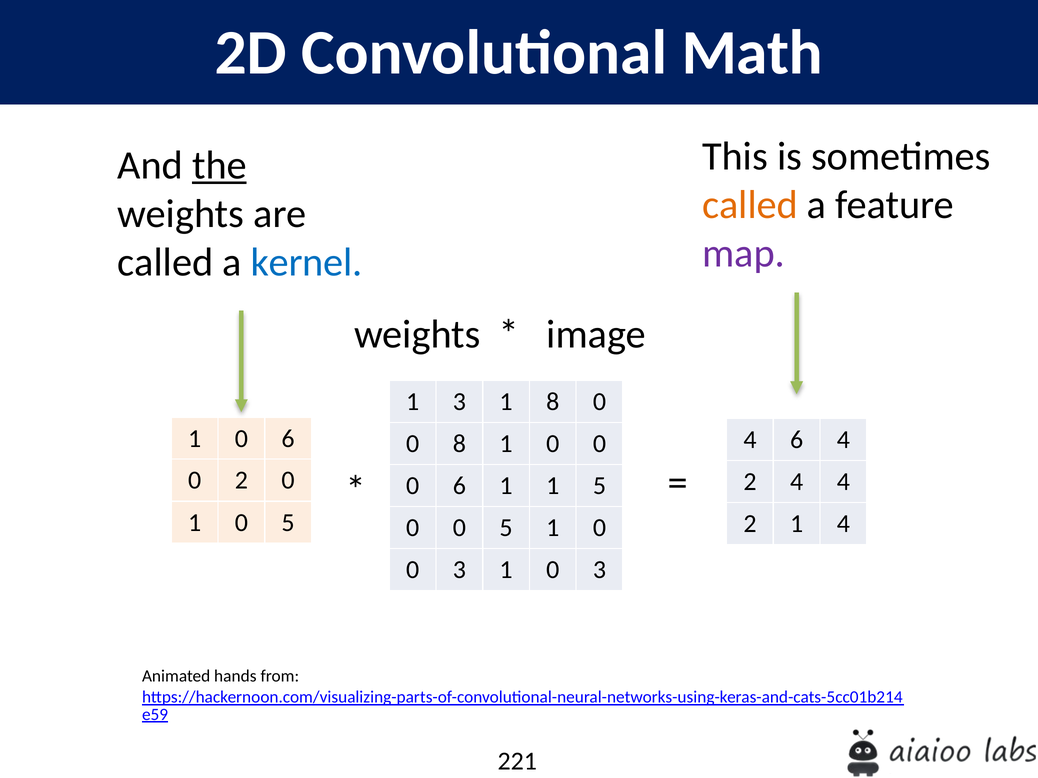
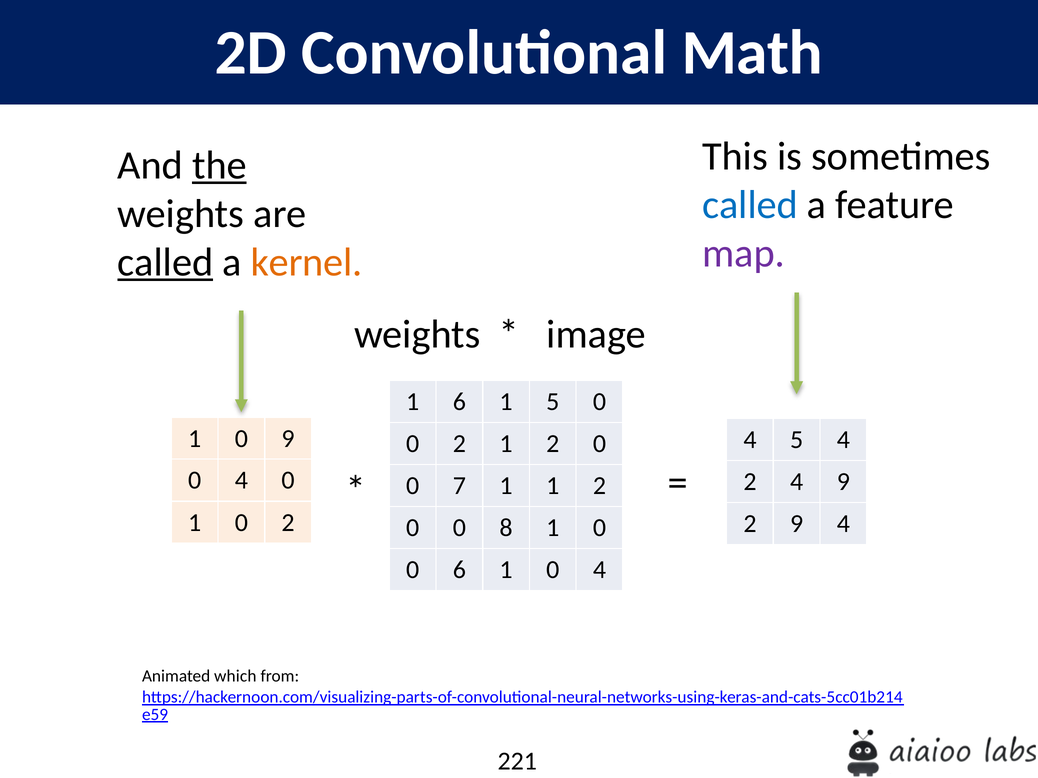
called at (750, 205) colour: orange -> blue
called at (165, 263) underline: none -> present
kernel colour: blue -> orange
1 3: 3 -> 6
1 8: 8 -> 5
1 0 6: 6 -> 9
4 6: 6 -> 5
8 at (459, 444): 8 -> 2
0 at (553, 444): 0 -> 2
2 at (241, 481): 2 -> 4
4 4: 4 -> 9
6 at (459, 486): 6 -> 7
1 1 5: 5 -> 2
1 0 5: 5 -> 2
2 1: 1 -> 9
0 0 5: 5 -> 8
3 at (459, 570): 3 -> 6
1 0 3: 3 -> 4
hands: hands -> which
